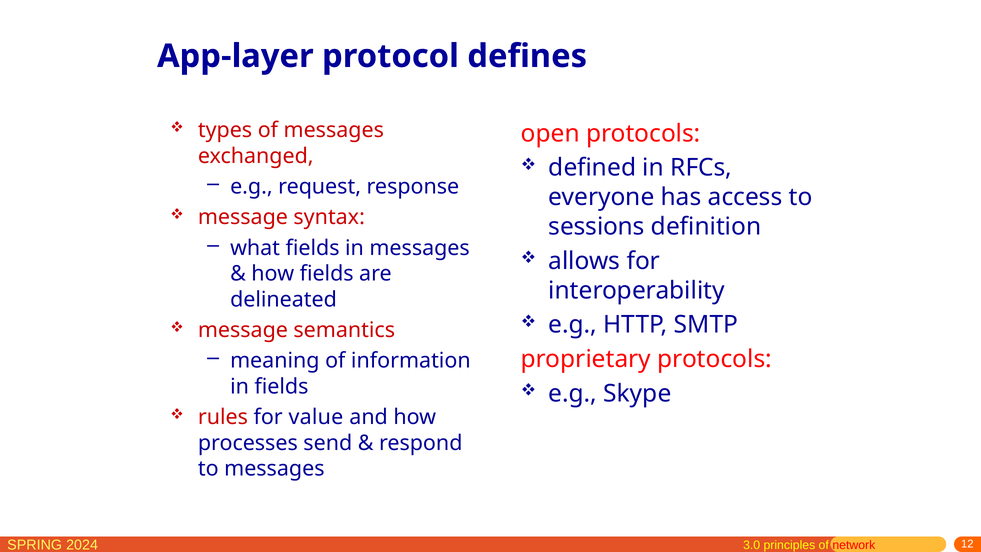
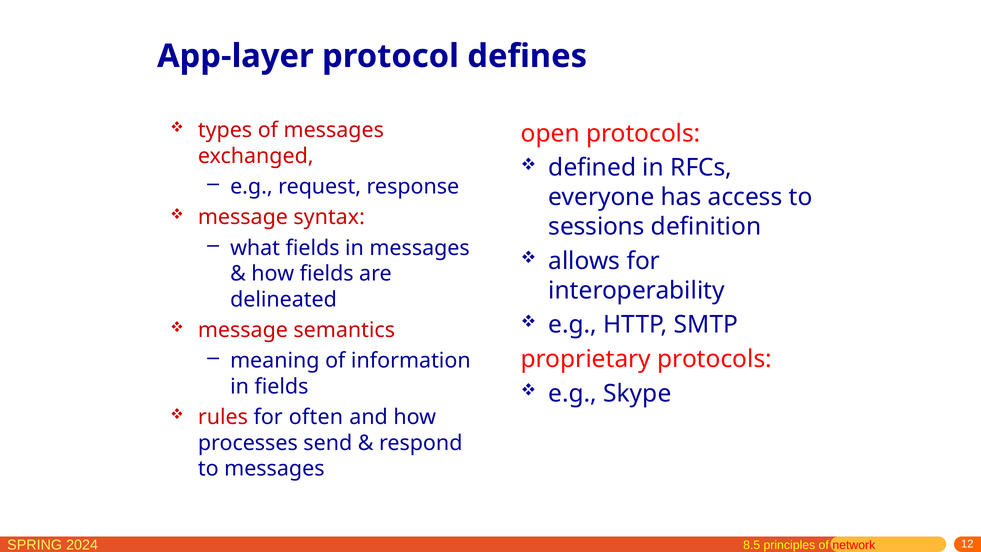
value: value -> often
3.0: 3.0 -> 8.5
